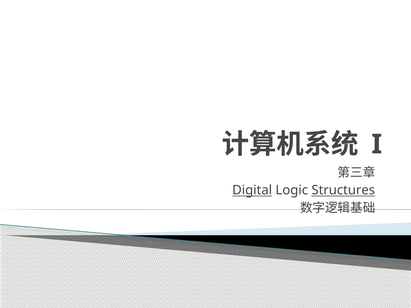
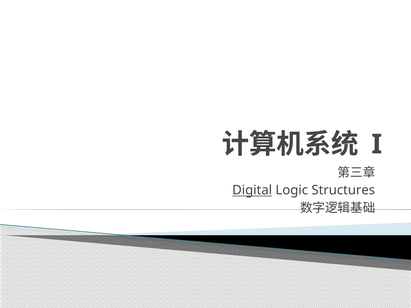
Structures underline: present -> none
